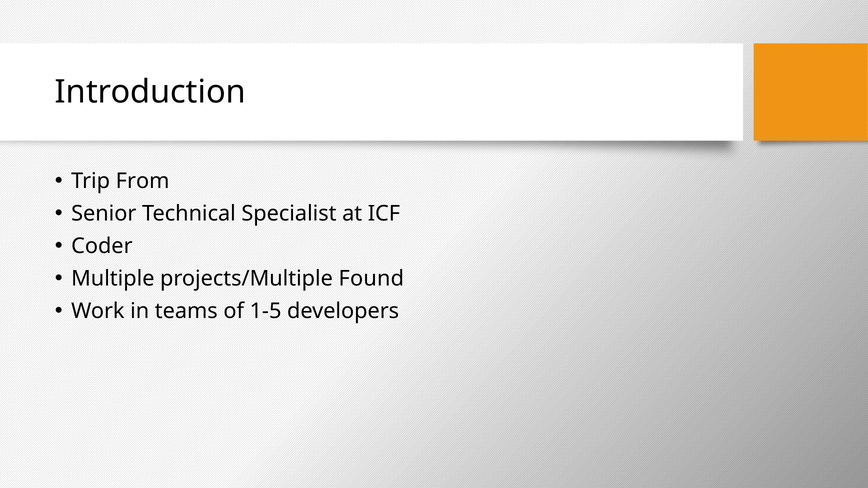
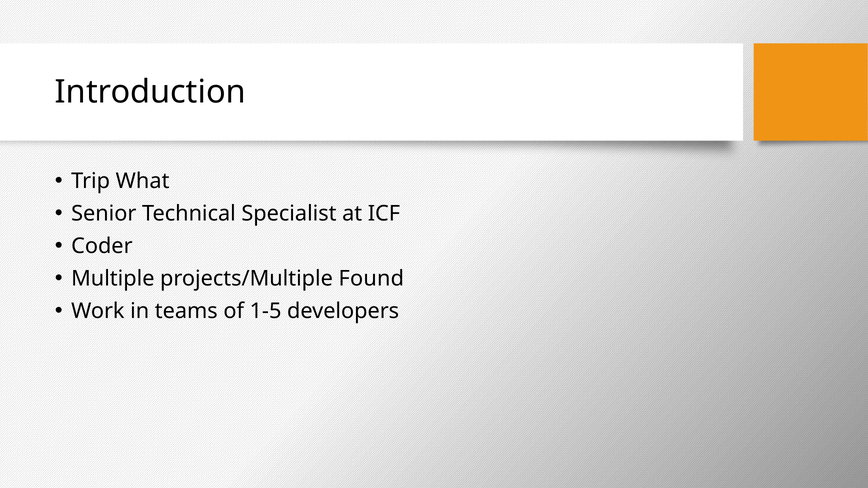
From: From -> What
